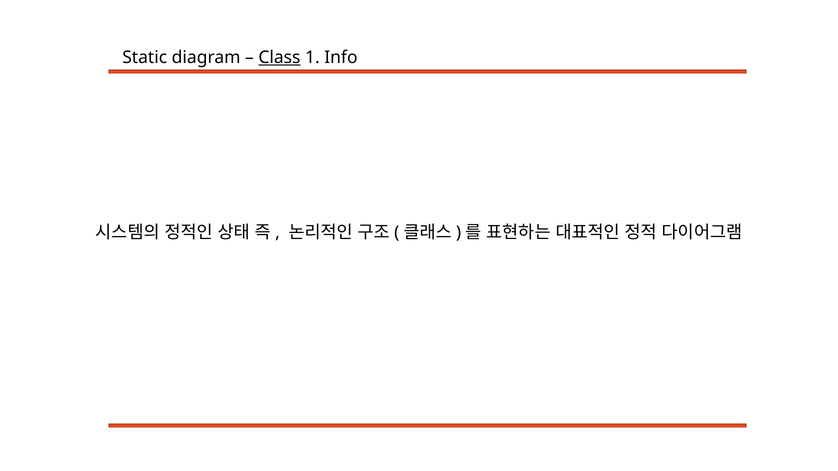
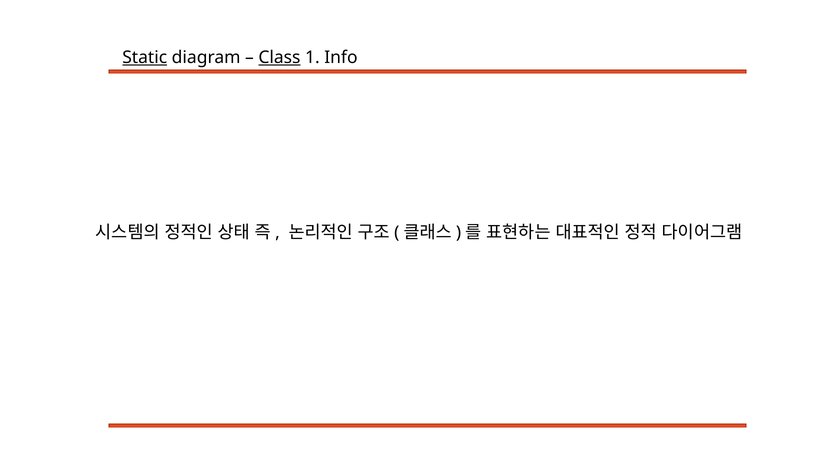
Static underline: none -> present
